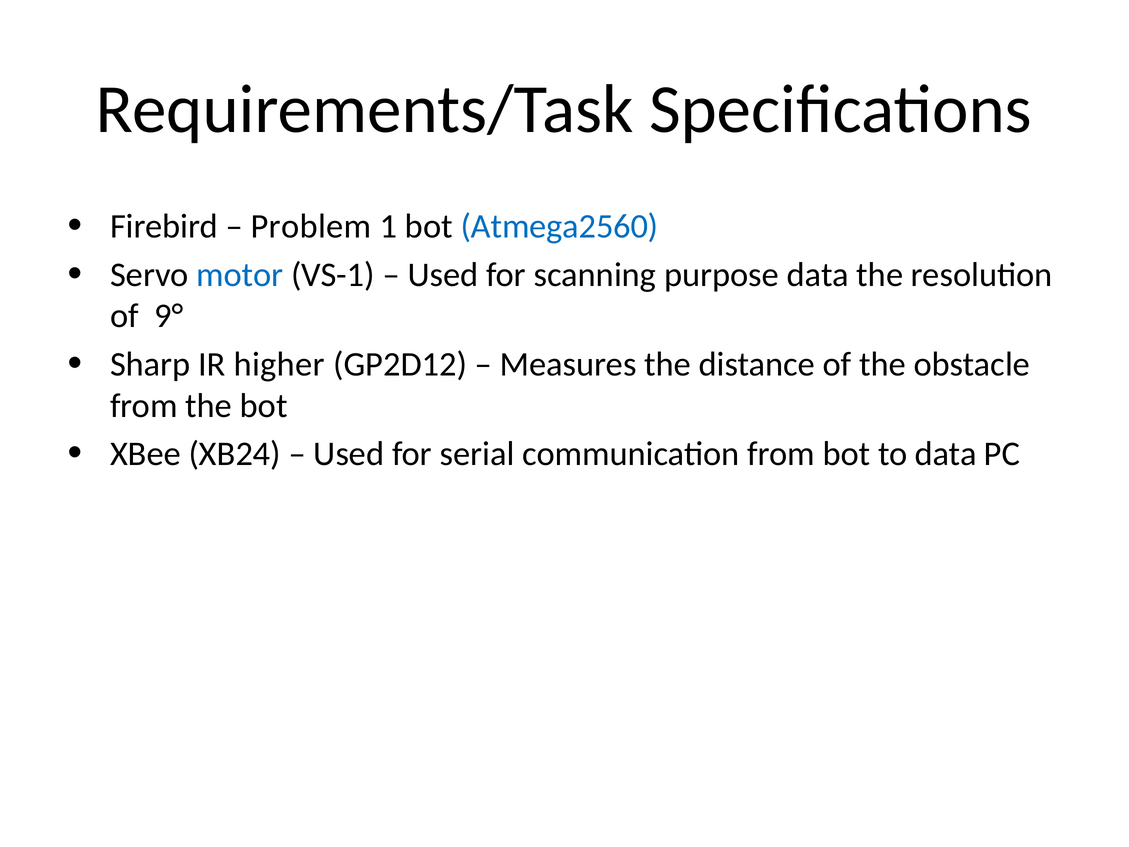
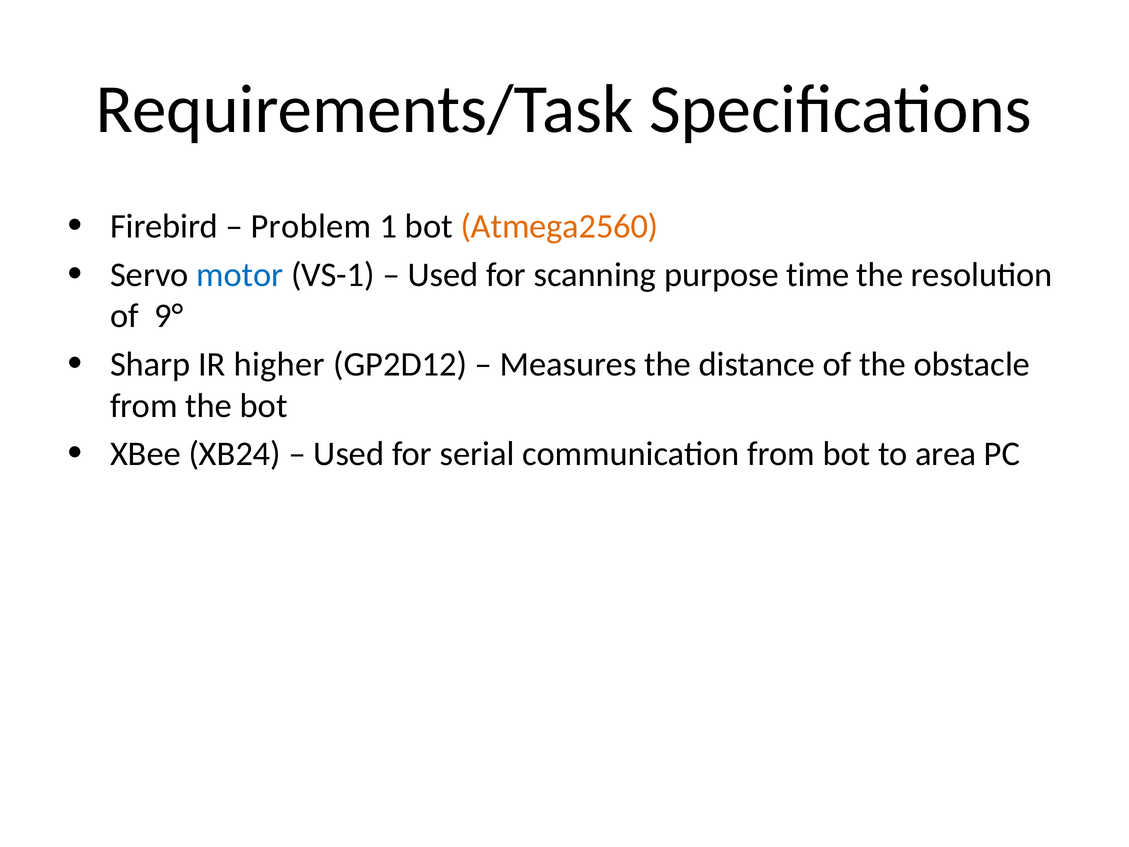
Atmega2560 colour: blue -> orange
purpose data: data -> time
to data: data -> area
